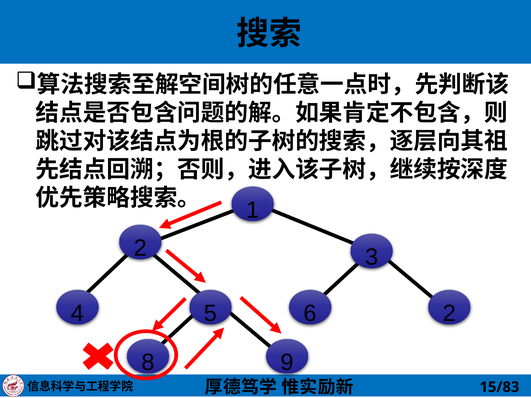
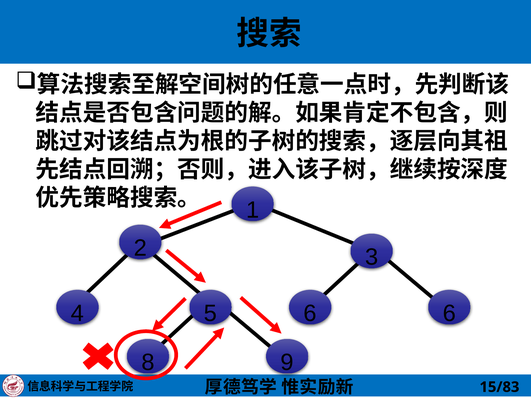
4 2: 2 -> 6
